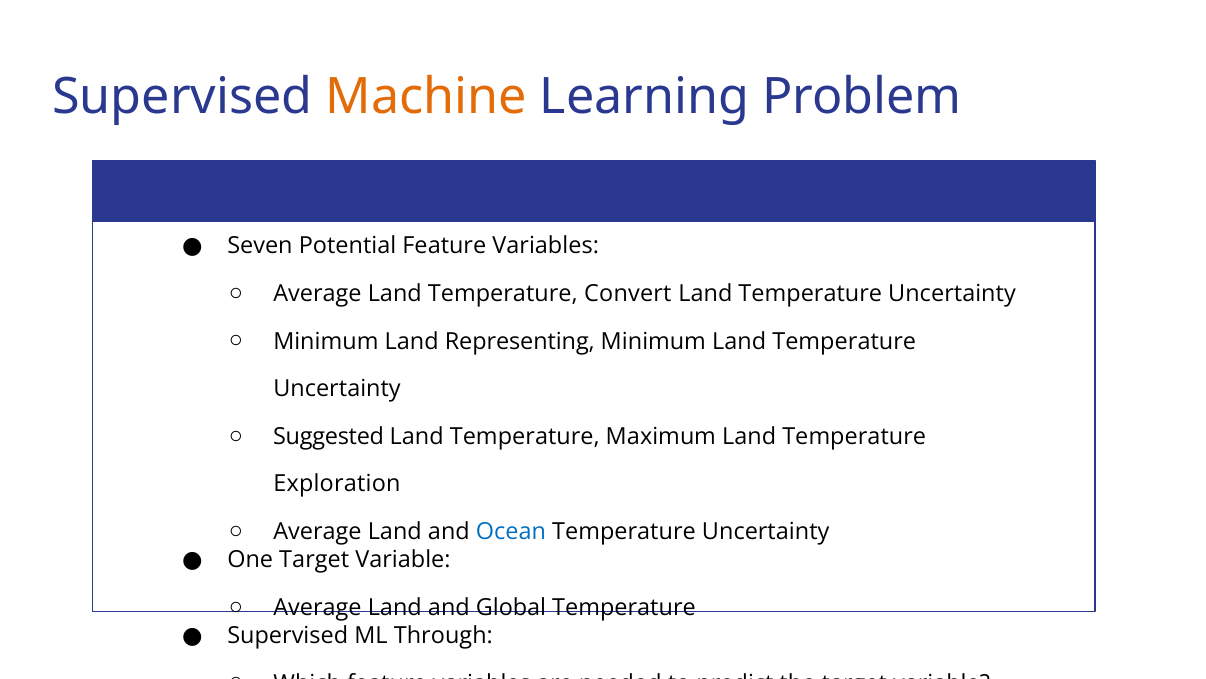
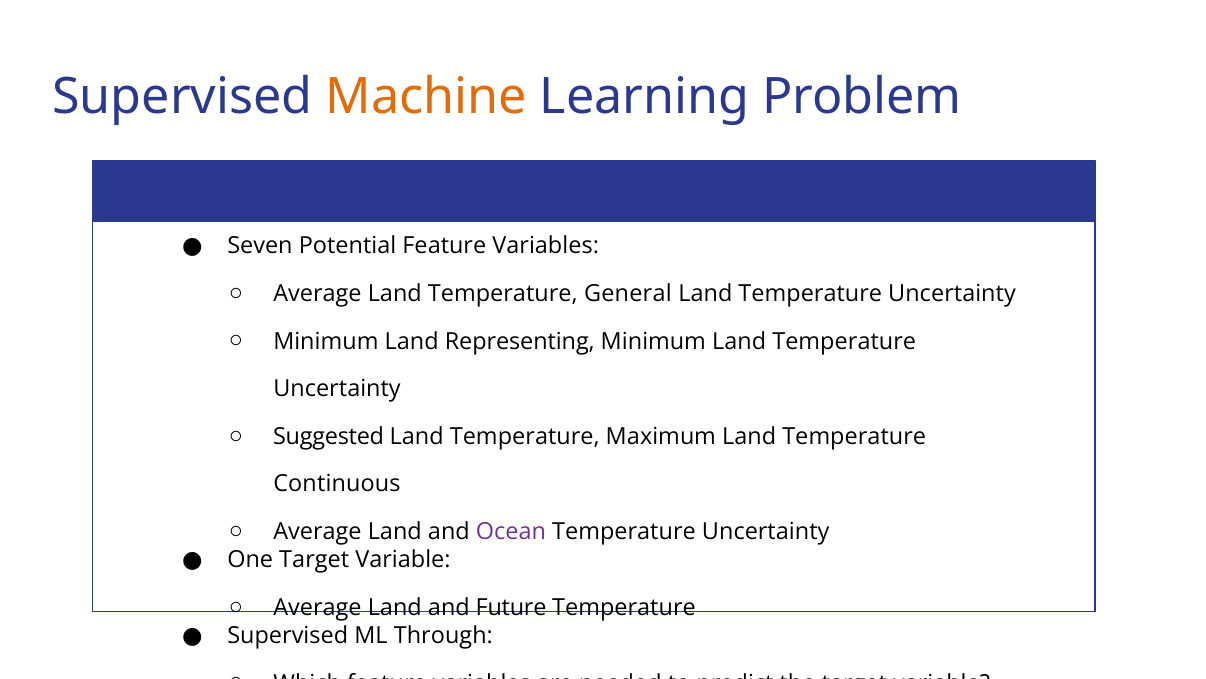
Convert: Convert -> General
Exploration: Exploration -> Continuous
Ocean colour: blue -> purple
Global: Global -> Future
